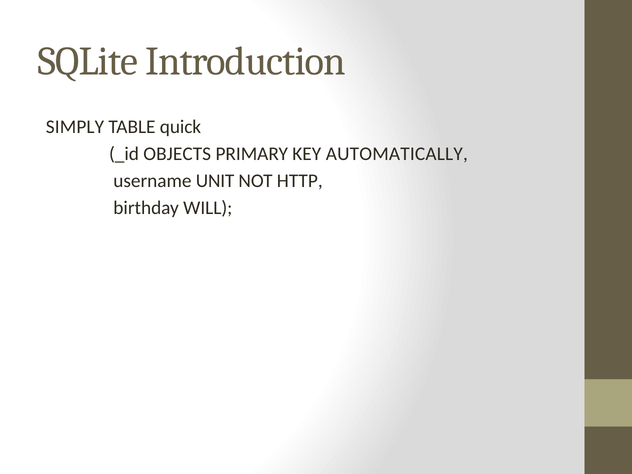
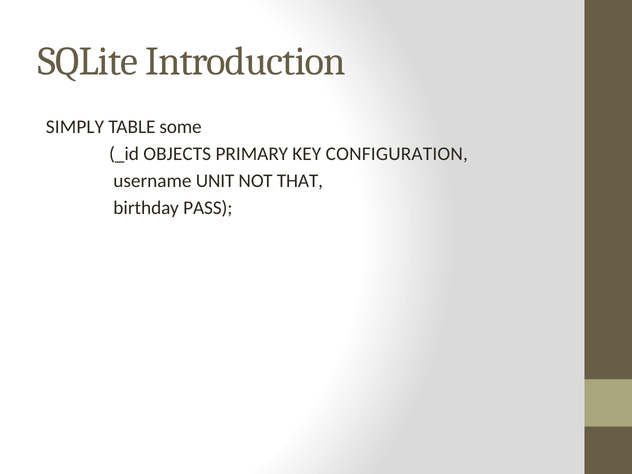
quick: quick -> some
AUTOMATICALLY: AUTOMATICALLY -> CONFIGURATION
HTTP: HTTP -> THAT
WILL: WILL -> PASS
